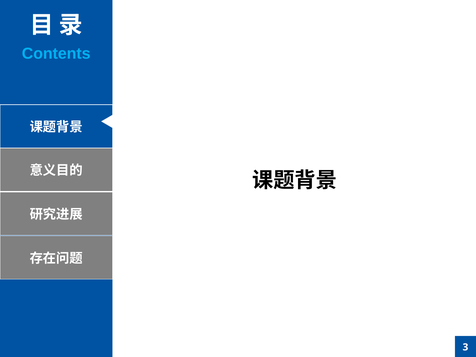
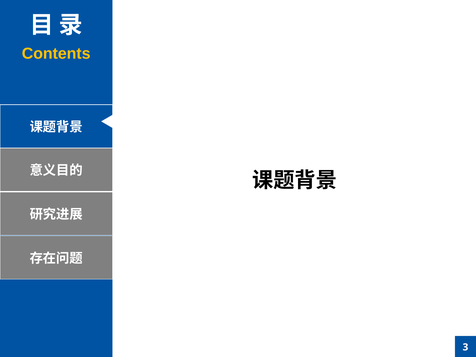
Contents colour: light blue -> yellow
